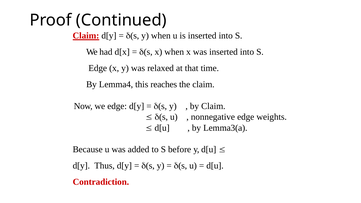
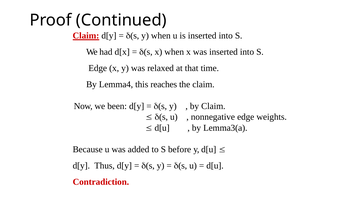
we edge: edge -> been
